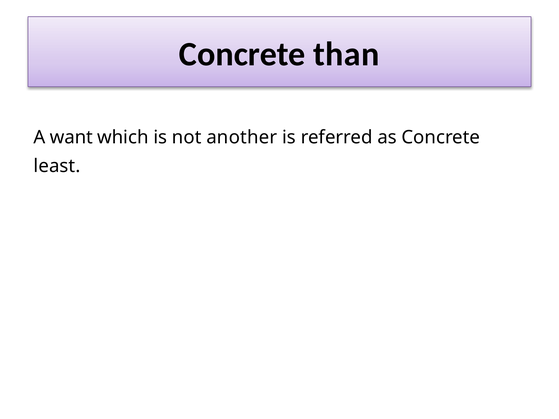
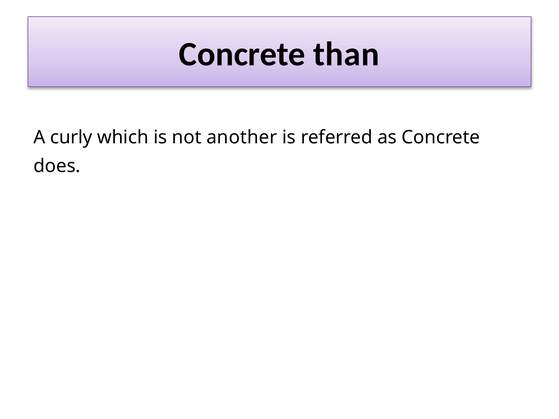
want: want -> curly
least: least -> does
